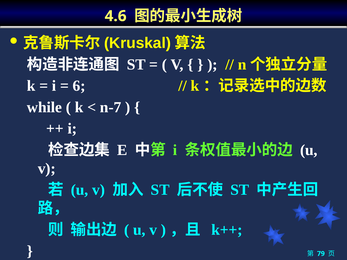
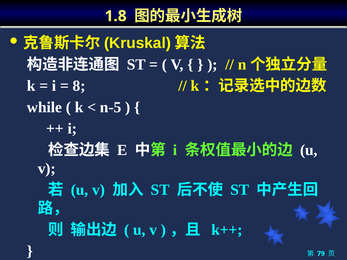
4.6: 4.6 -> 1.8
6: 6 -> 8
n-7: n-7 -> n-5
